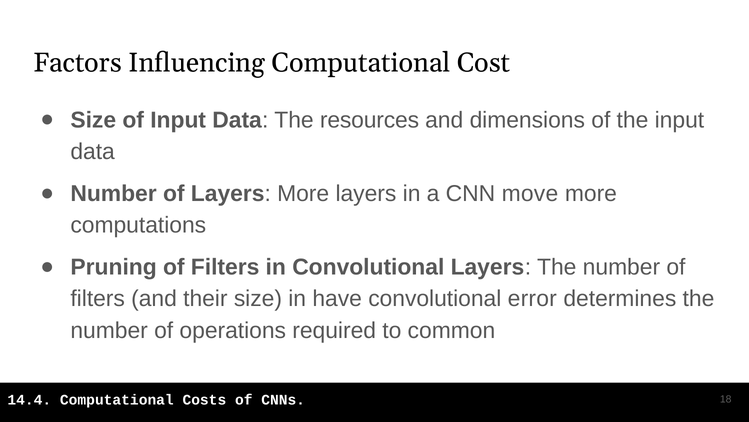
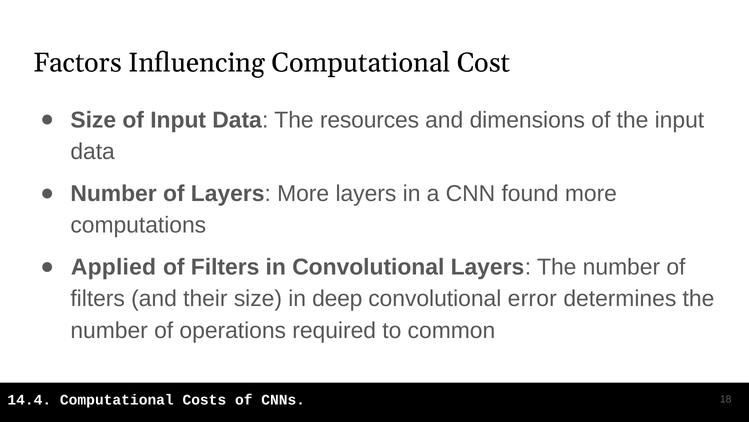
move: move -> found
Pruning: Pruning -> Applied
have: have -> deep
